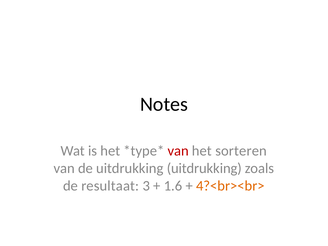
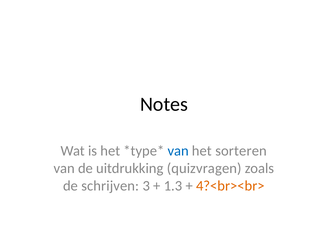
van at (178, 151) colour: red -> blue
uitdrukking uitdrukking: uitdrukking -> quizvragen
resultaat: resultaat -> schrijven
1.6: 1.6 -> 1.3
